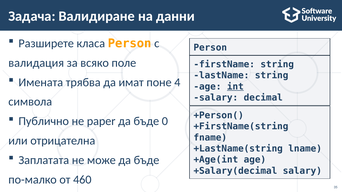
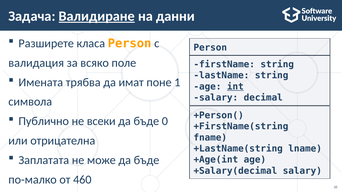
Валидиране underline: none -> present
4: 4 -> 1
paper: paper -> всеки
